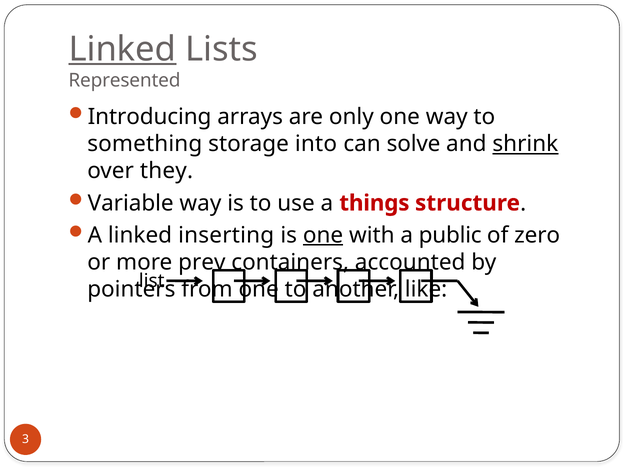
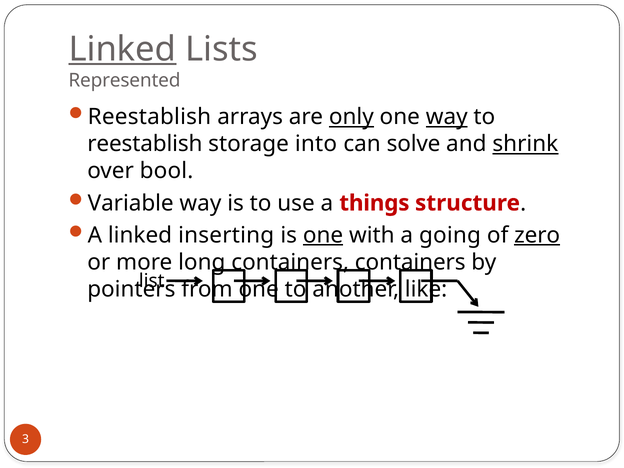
Introducing at (150, 117): Introducing -> Reestablish
only underline: none -> present
way at (447, 117) underline: none -> present
something at (145, 144): something -> reestablish
they: they -> bool
public: public -> going
zero underline: none -> present
prev: prev -> long
accounted at (410, 262): accounted -> containers
